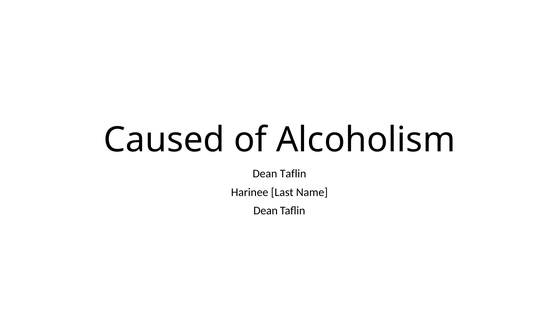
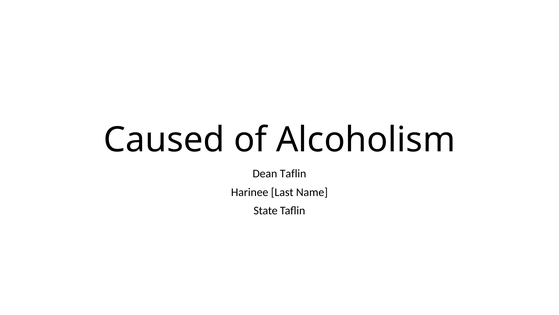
Dean at (266, 210): Dean -> State
